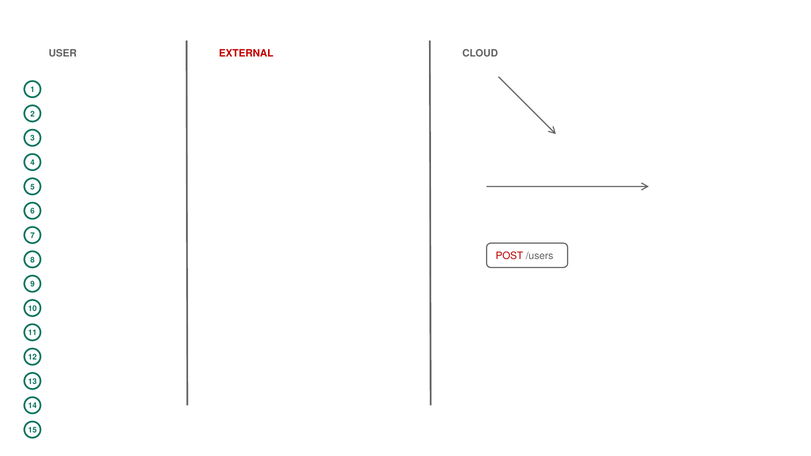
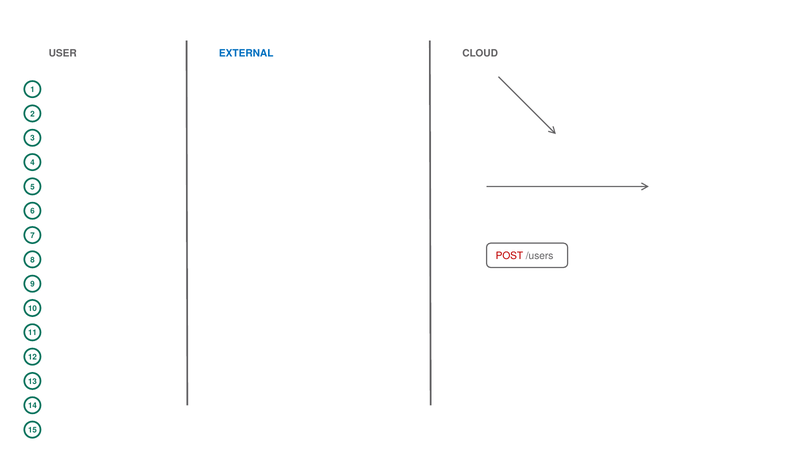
EXTERNAL colour: red -> blue
